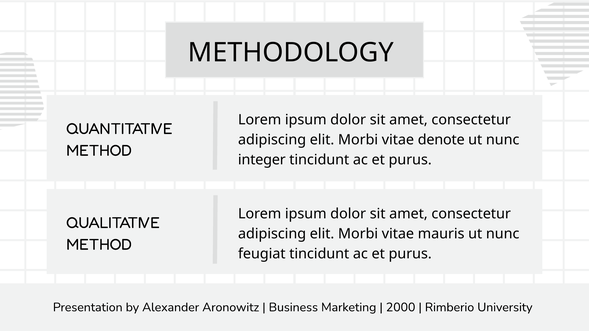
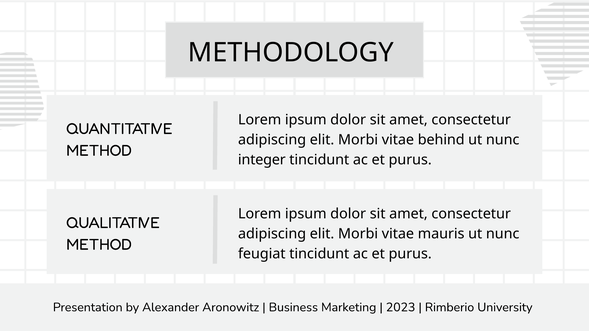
denote: denote -> behind
2000: 2000 -> 2023
